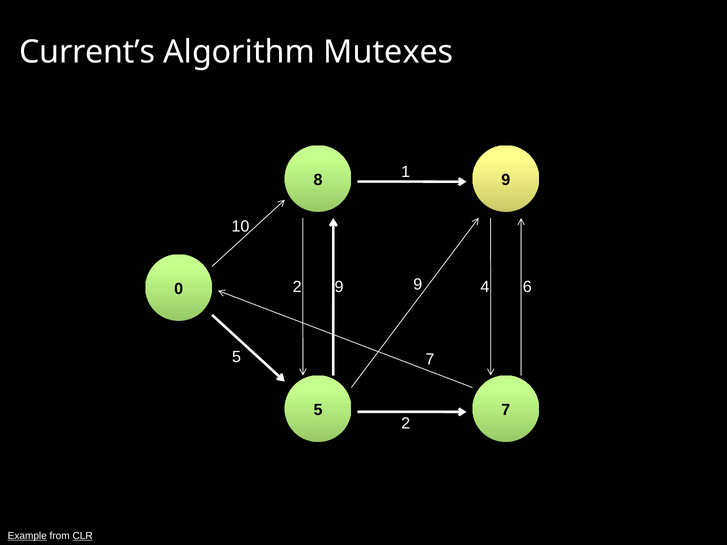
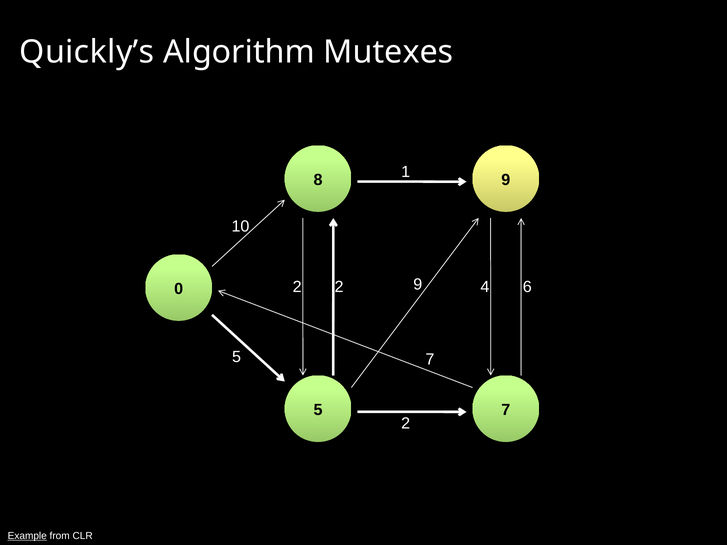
Current’s: Current’s -> Quickly’s
9 at (339, 287): 9 -> 2
CLR underline: present -> none
